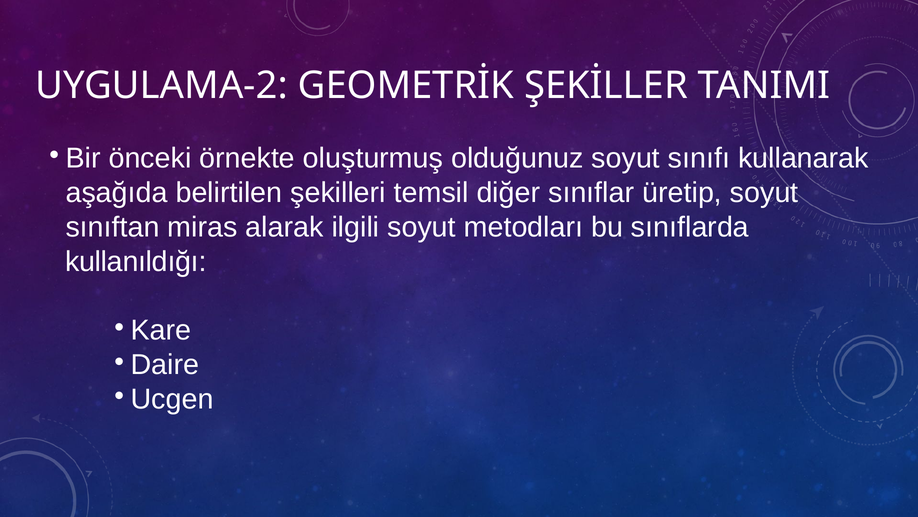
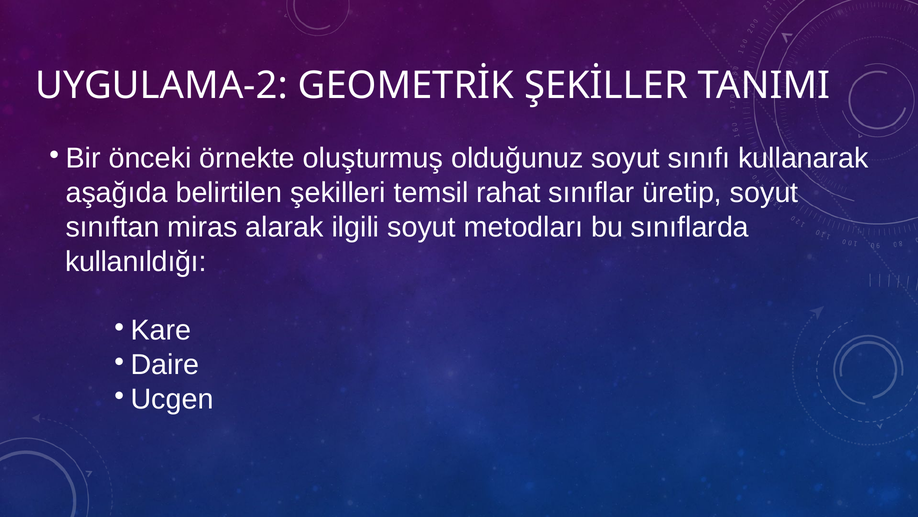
diğer: diğer -> rahat
